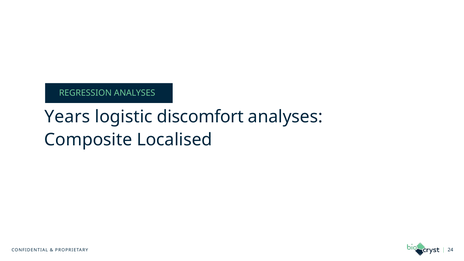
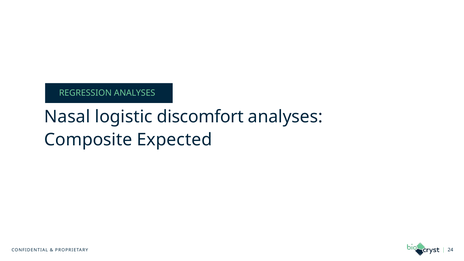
Years: Years -> Nasal
Localised: Localised -> Expected
